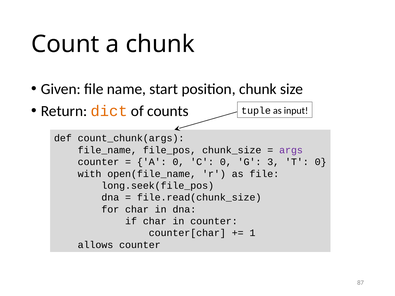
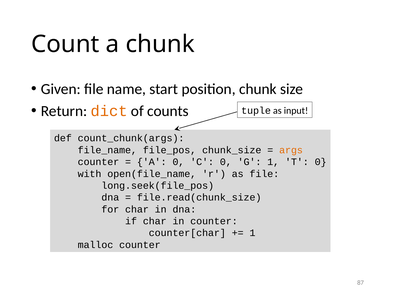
args colour: purple -> orange
G 3: 3 -> 1
allows: allows -> malloc
